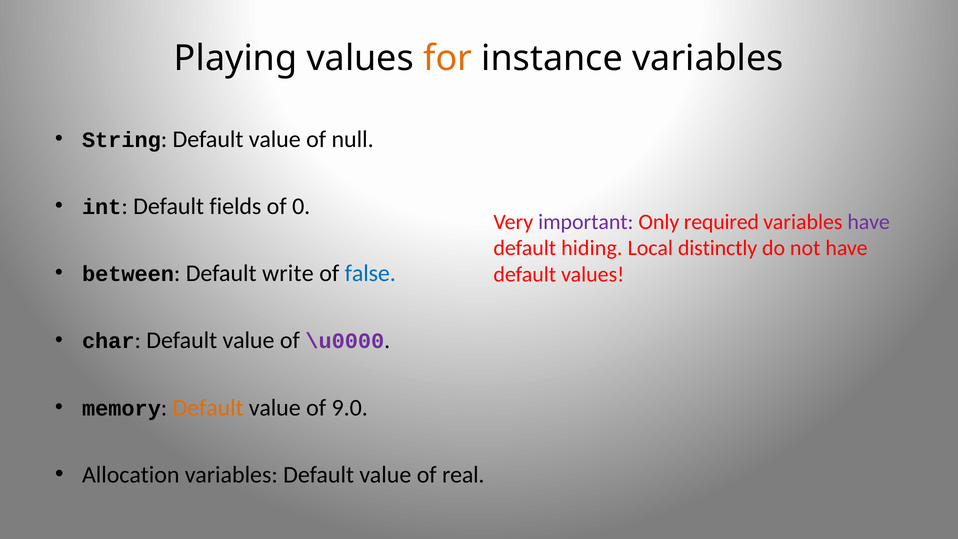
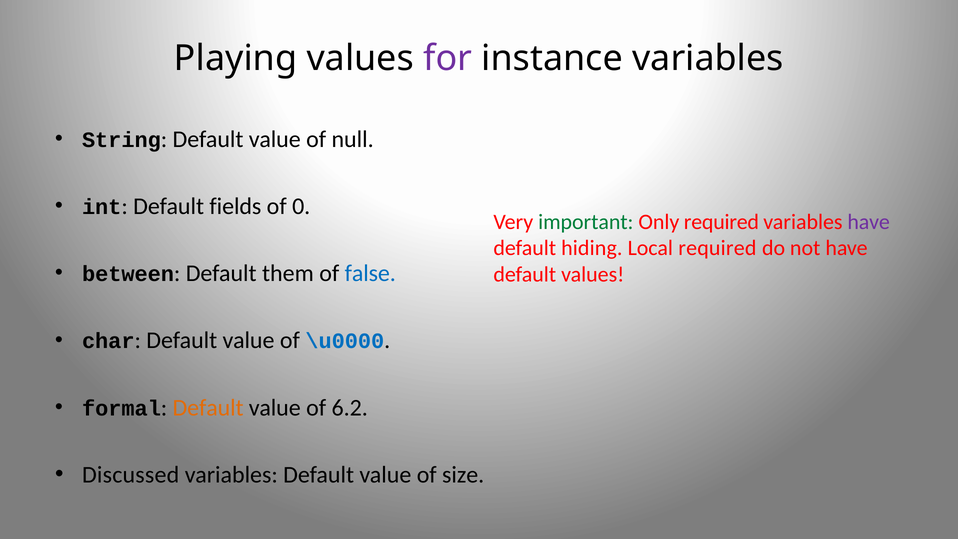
for colour: orange -> purple
important colour: purple -> green
Local distinctly: distinctly -> required
write: write -> them
\u0000 colour: purple -> blue
memory: memory -> formal
9.0: 9.0 -> 6.2
Allocation: Allocation -> Discussed
real: real -> size
